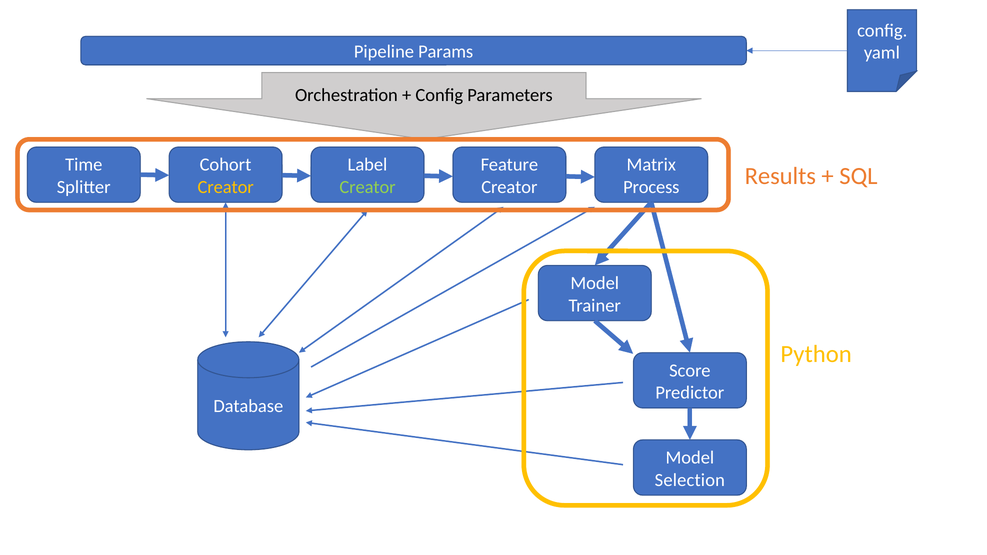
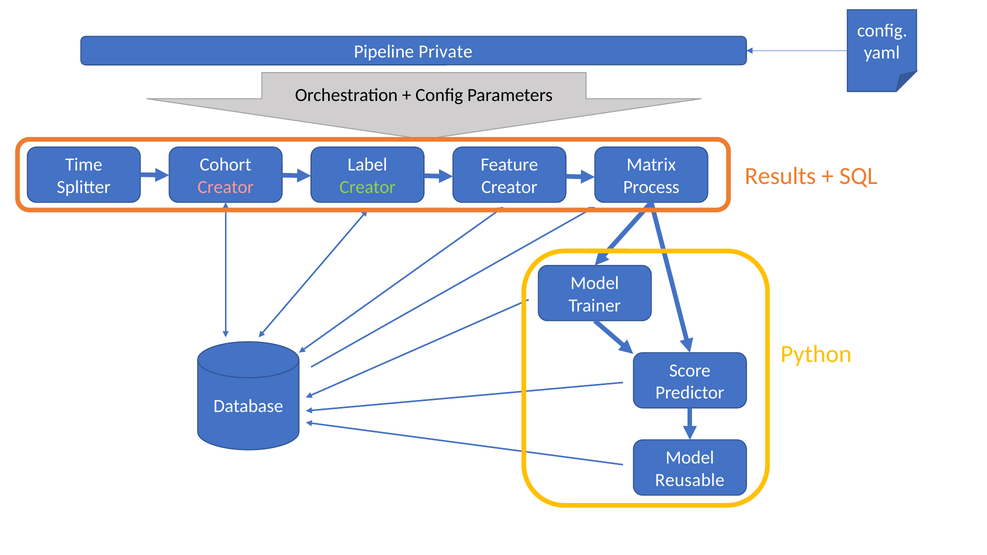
Params: Params -> Private
Creator at (226, 187) colour: yellow -> pink
Selection: Selection -> Reusable
